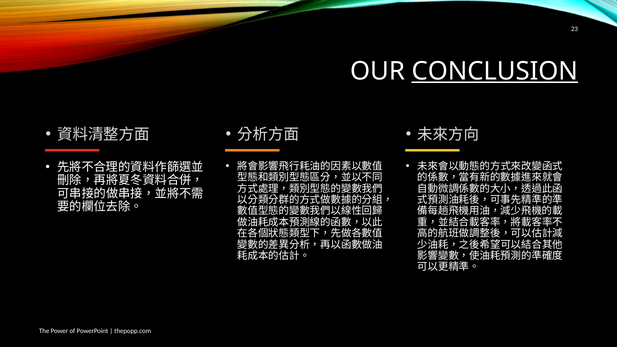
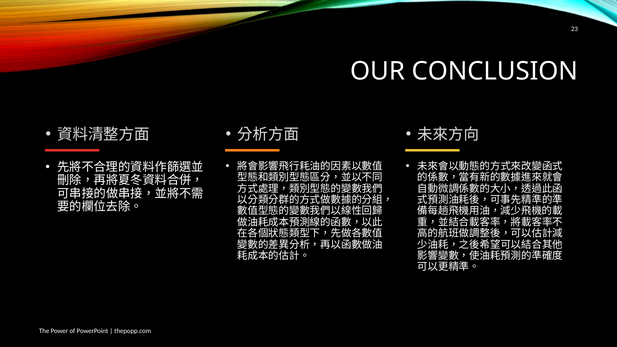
CONCLUSION underline: present -> none
